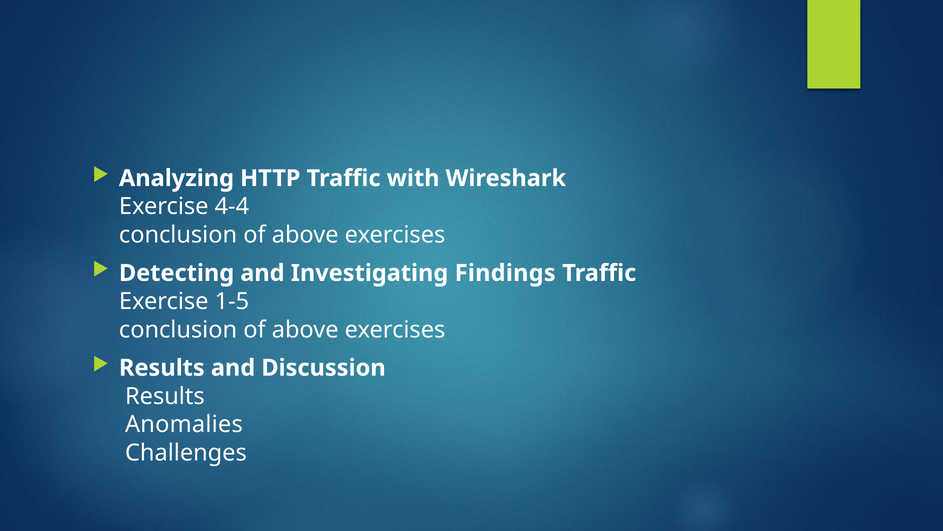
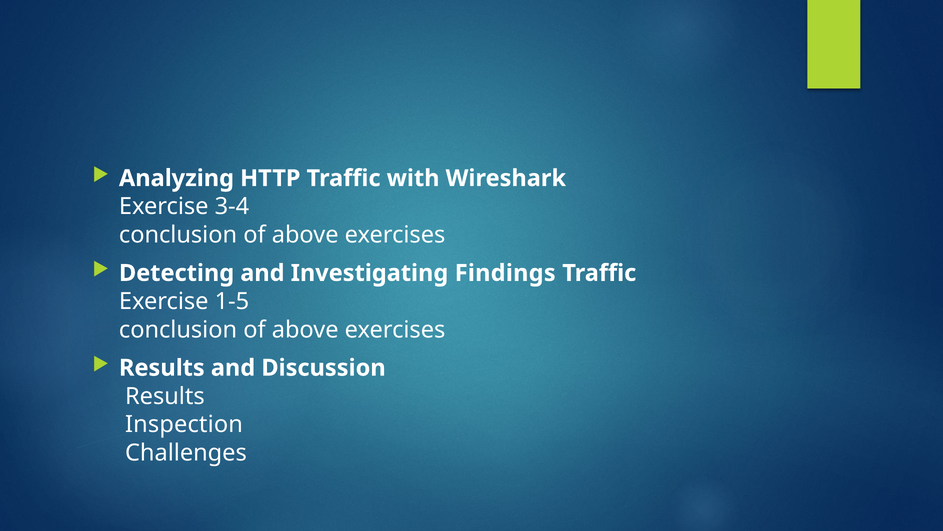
4-4: 4-4 -> 3-4
Anomalies: Anomalies -> Inspection
